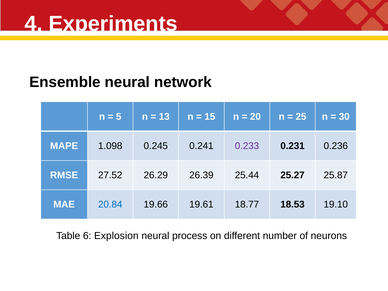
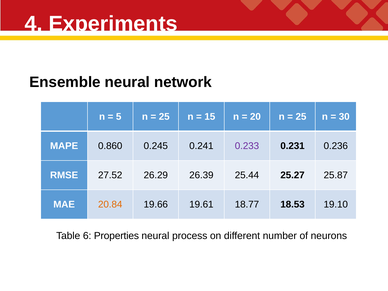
13 at (164, 117): 13 -> 25
1.098: 1.098 -> 0.860
20.84 colour: blue -> orange
Explosion: Explosion -> Properties
